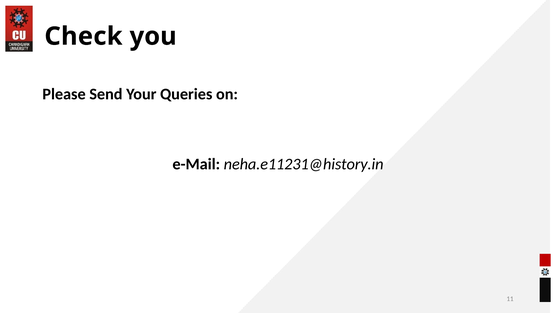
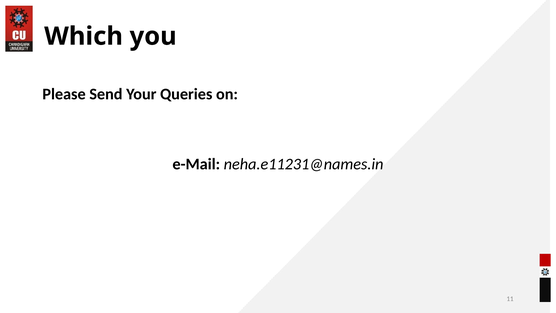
Check: Check -> Which
neha.e11231@history.in: neha.e11231@history.in -> neha.e11231@names.in
